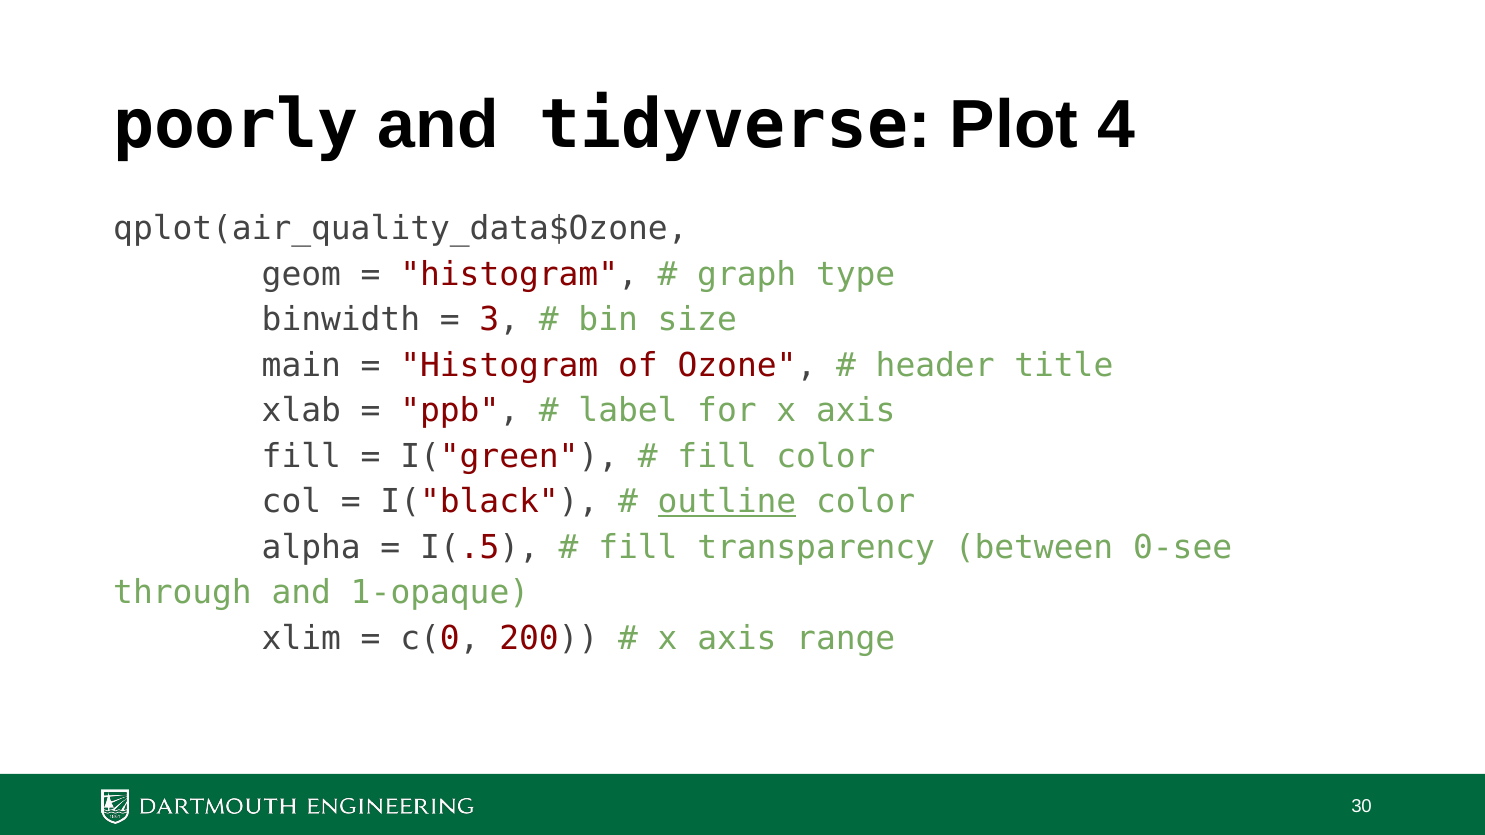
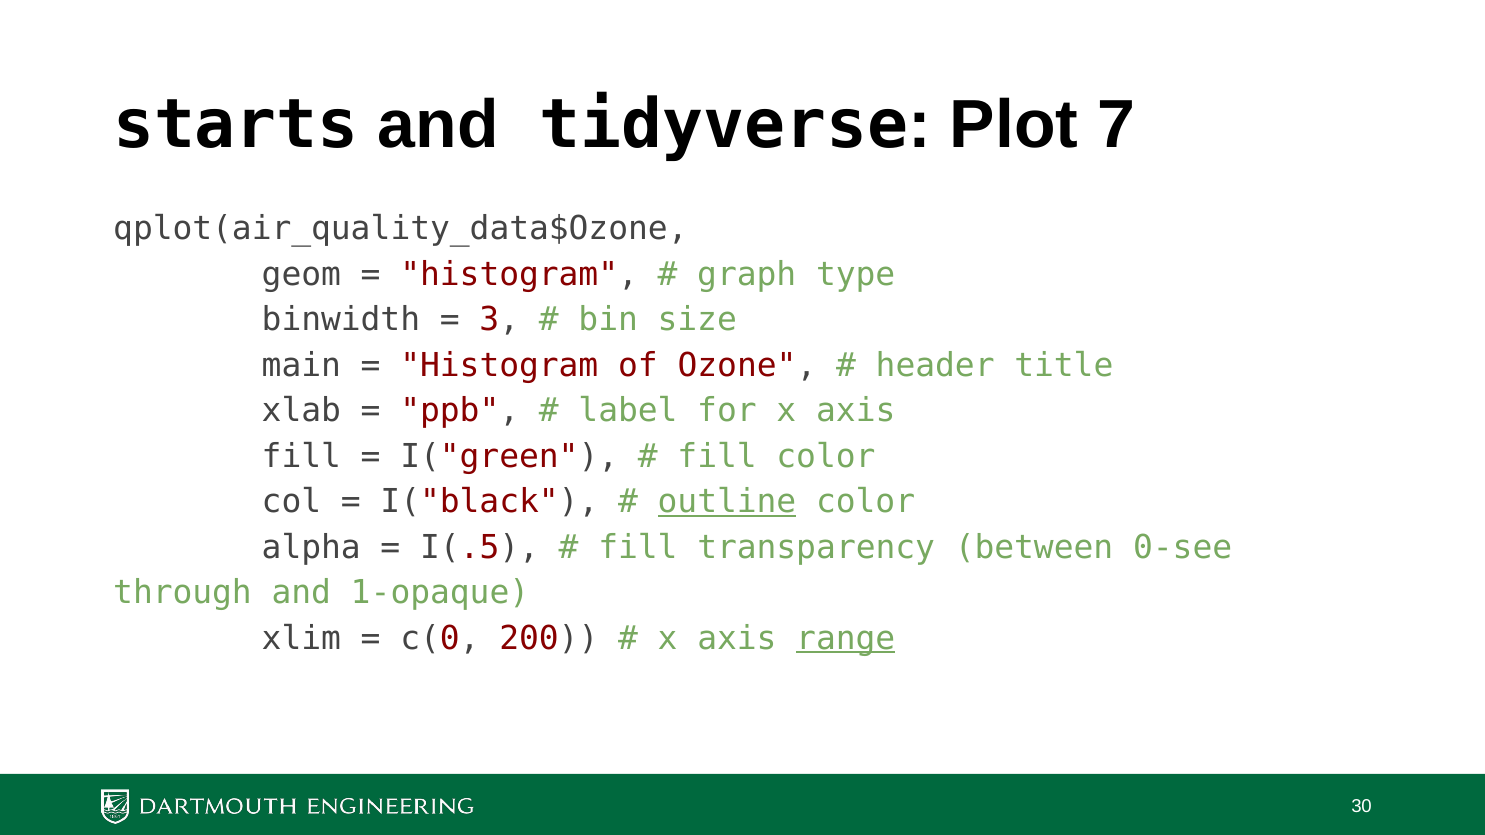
poorly: poorly -> starts
4: 4 -> 7
range underline: none -> present
